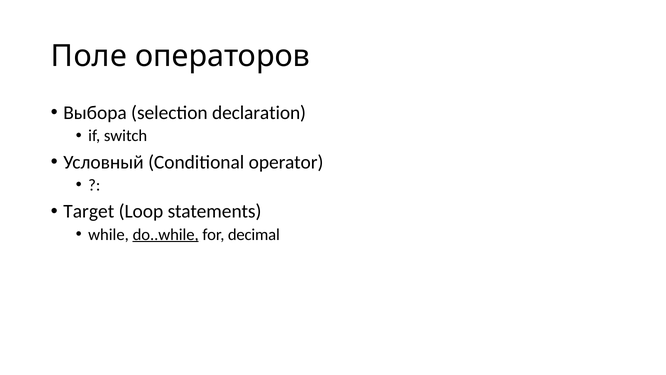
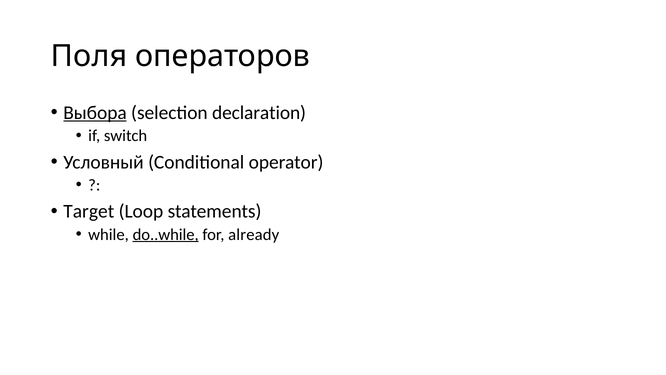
Поле: Поле -> Поля
Выбора underline: none -> present
decimal: decimal -> already
